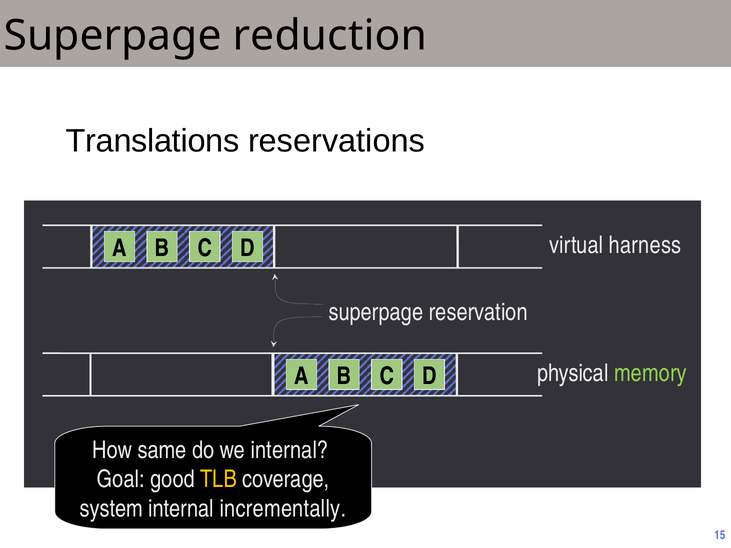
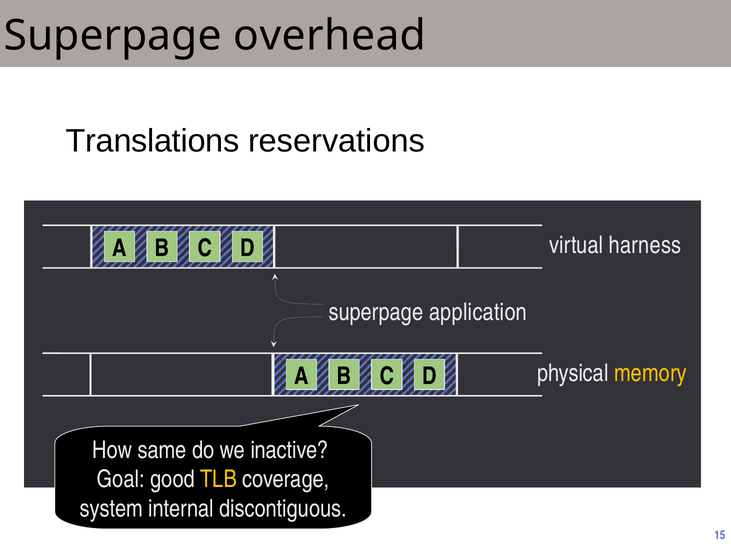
reduction: reduction -> overhead
reservation: reservation -> application
memory colour: light green -> yellow
we internal: internal -> inactive
incrementally: incrementally -> discontiguous
